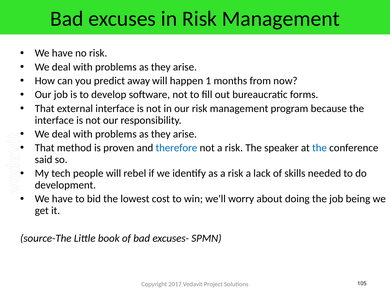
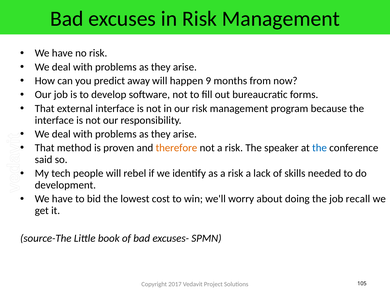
1: 1 -> 9
therefore colour: blue -> orange
being: being -> recall
